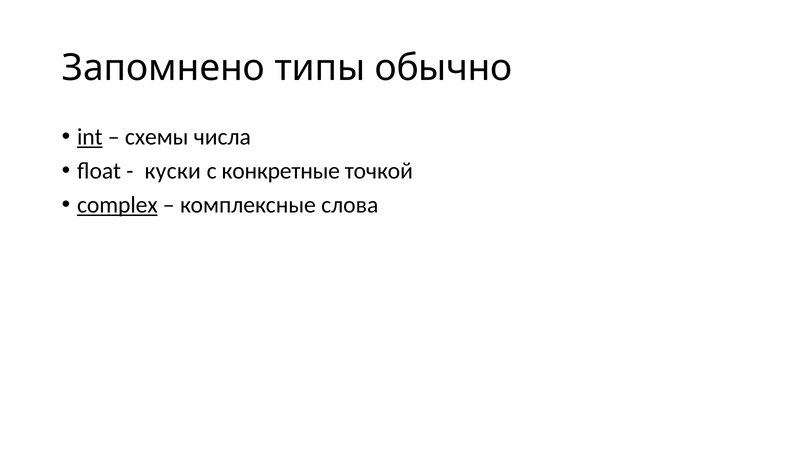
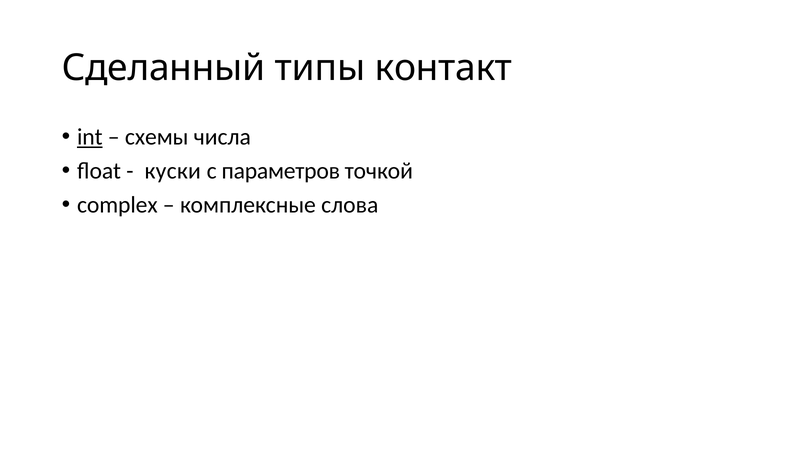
Запомнено: Запомнено -> Сделанный
обычно: обычно -> контакт
конкретные: конкретные -> параметров
complex underline: present -> none
